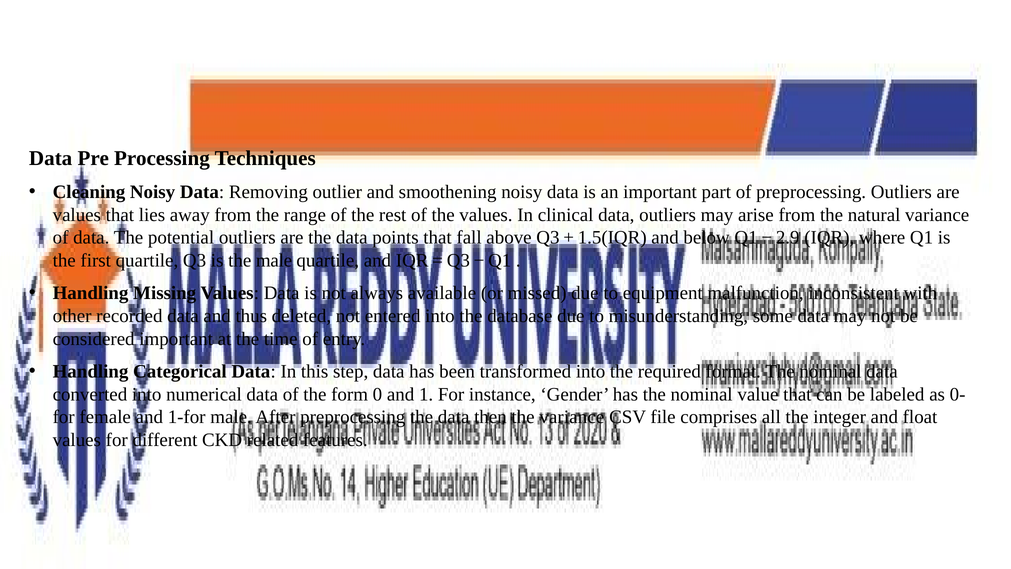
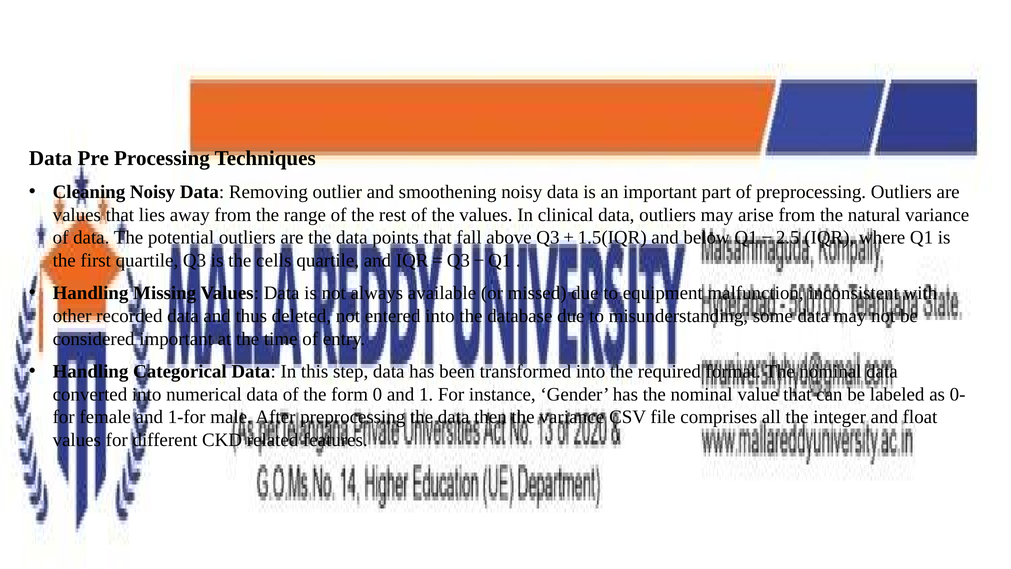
2.9: 2.9 -> 2.5
the male: male -> cells
